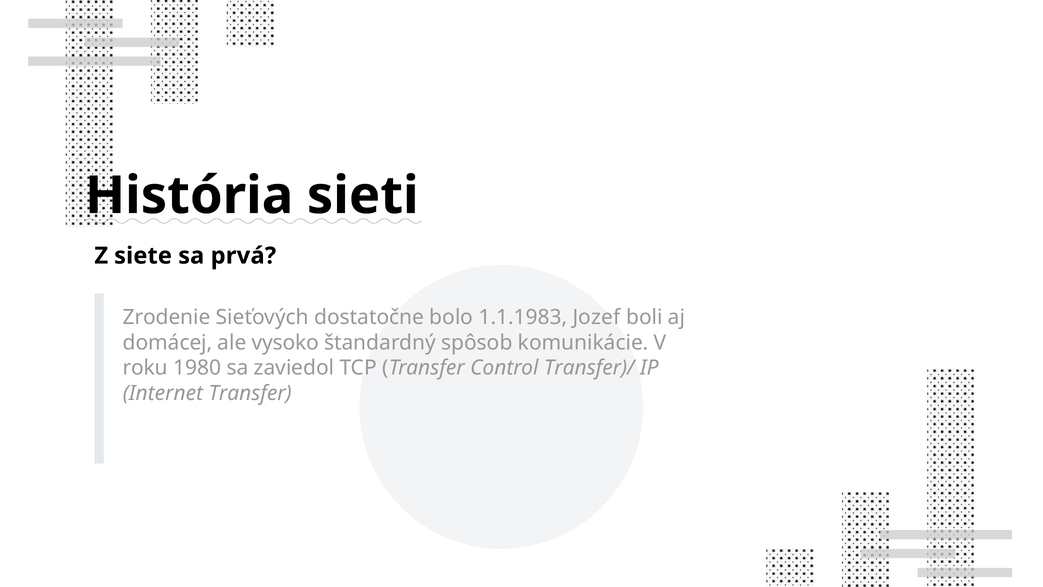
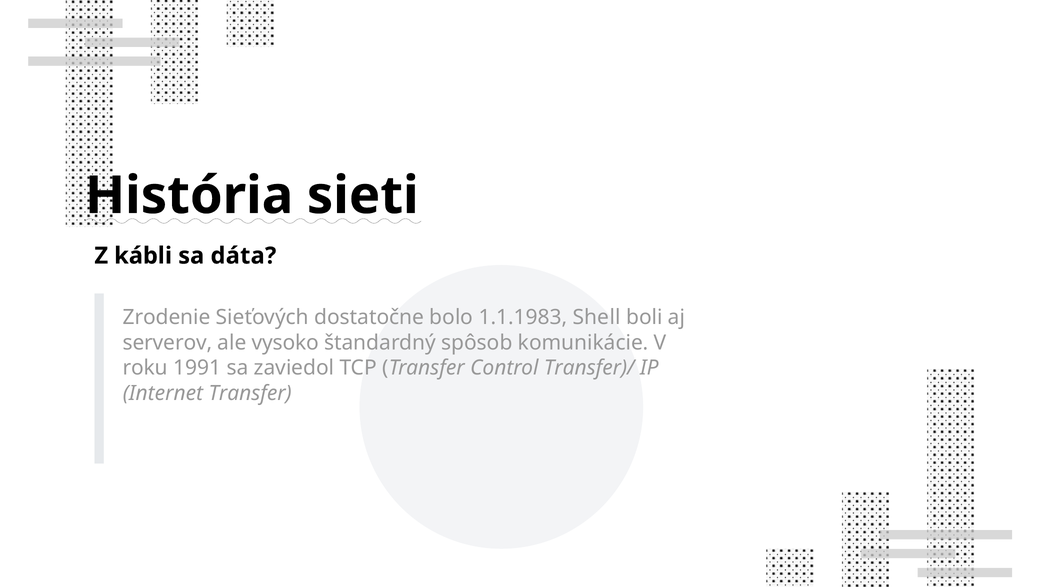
siete: siete -> kábli
prvá: prvá -> dáta
Jozef: Jozef -> Shell
domácej: domácej -> serverov
1980: 1980 -> 1991
